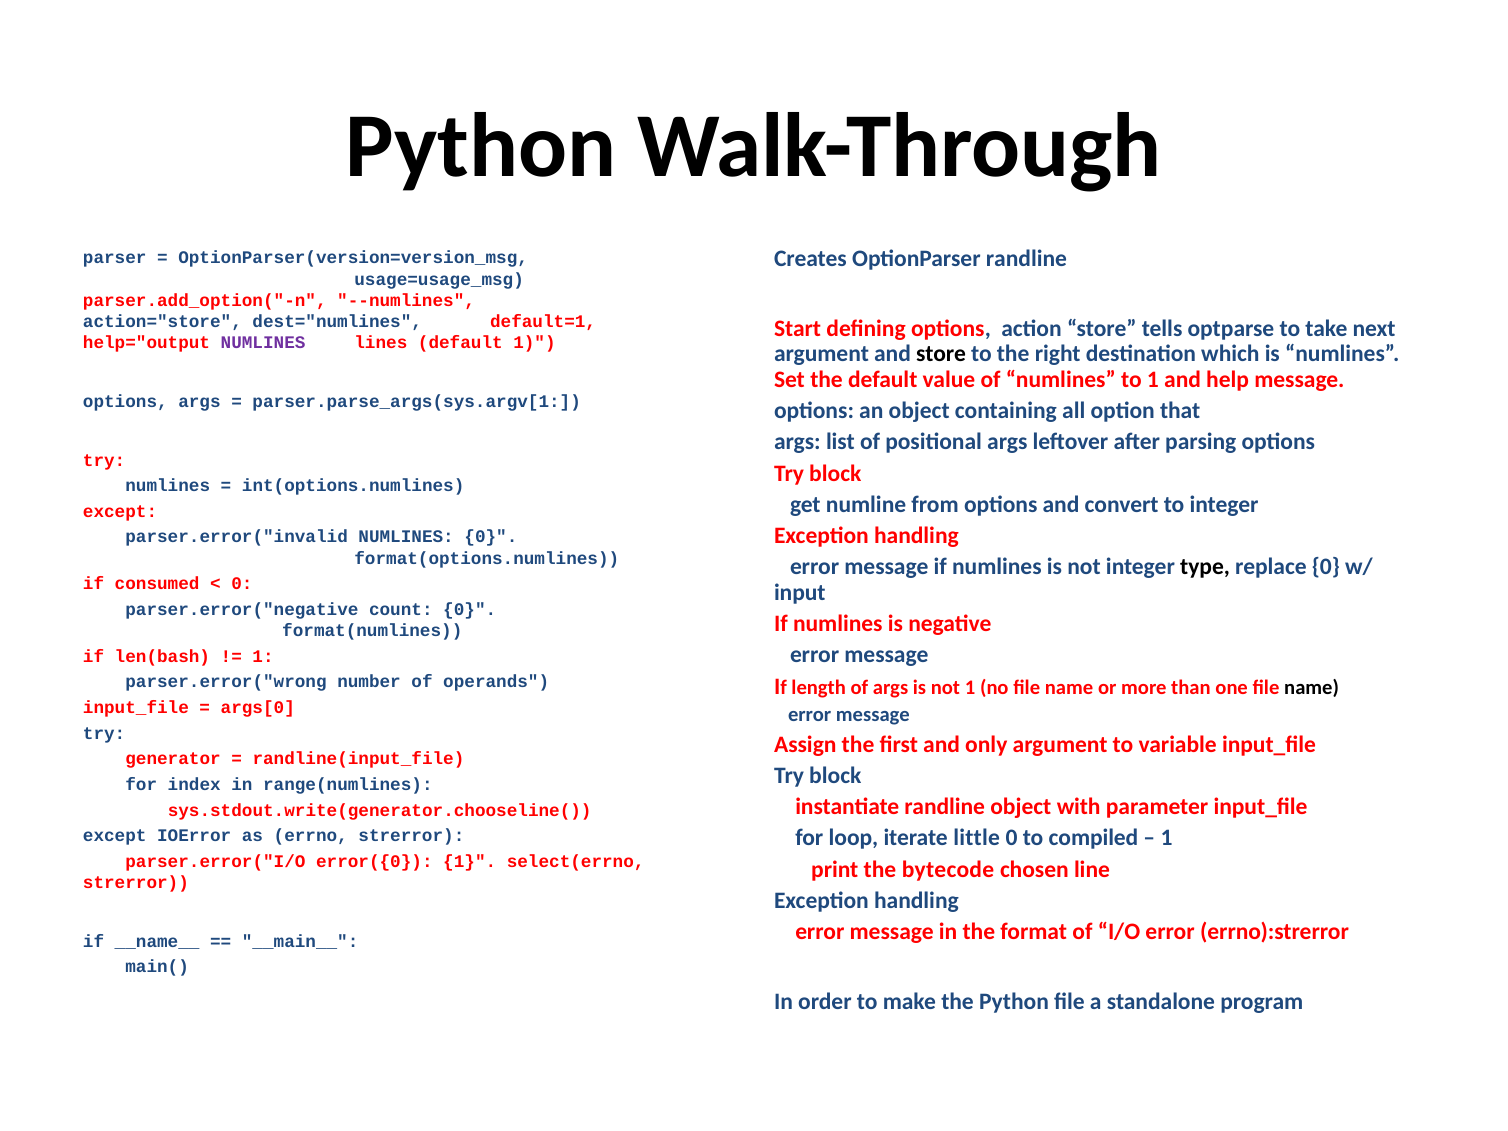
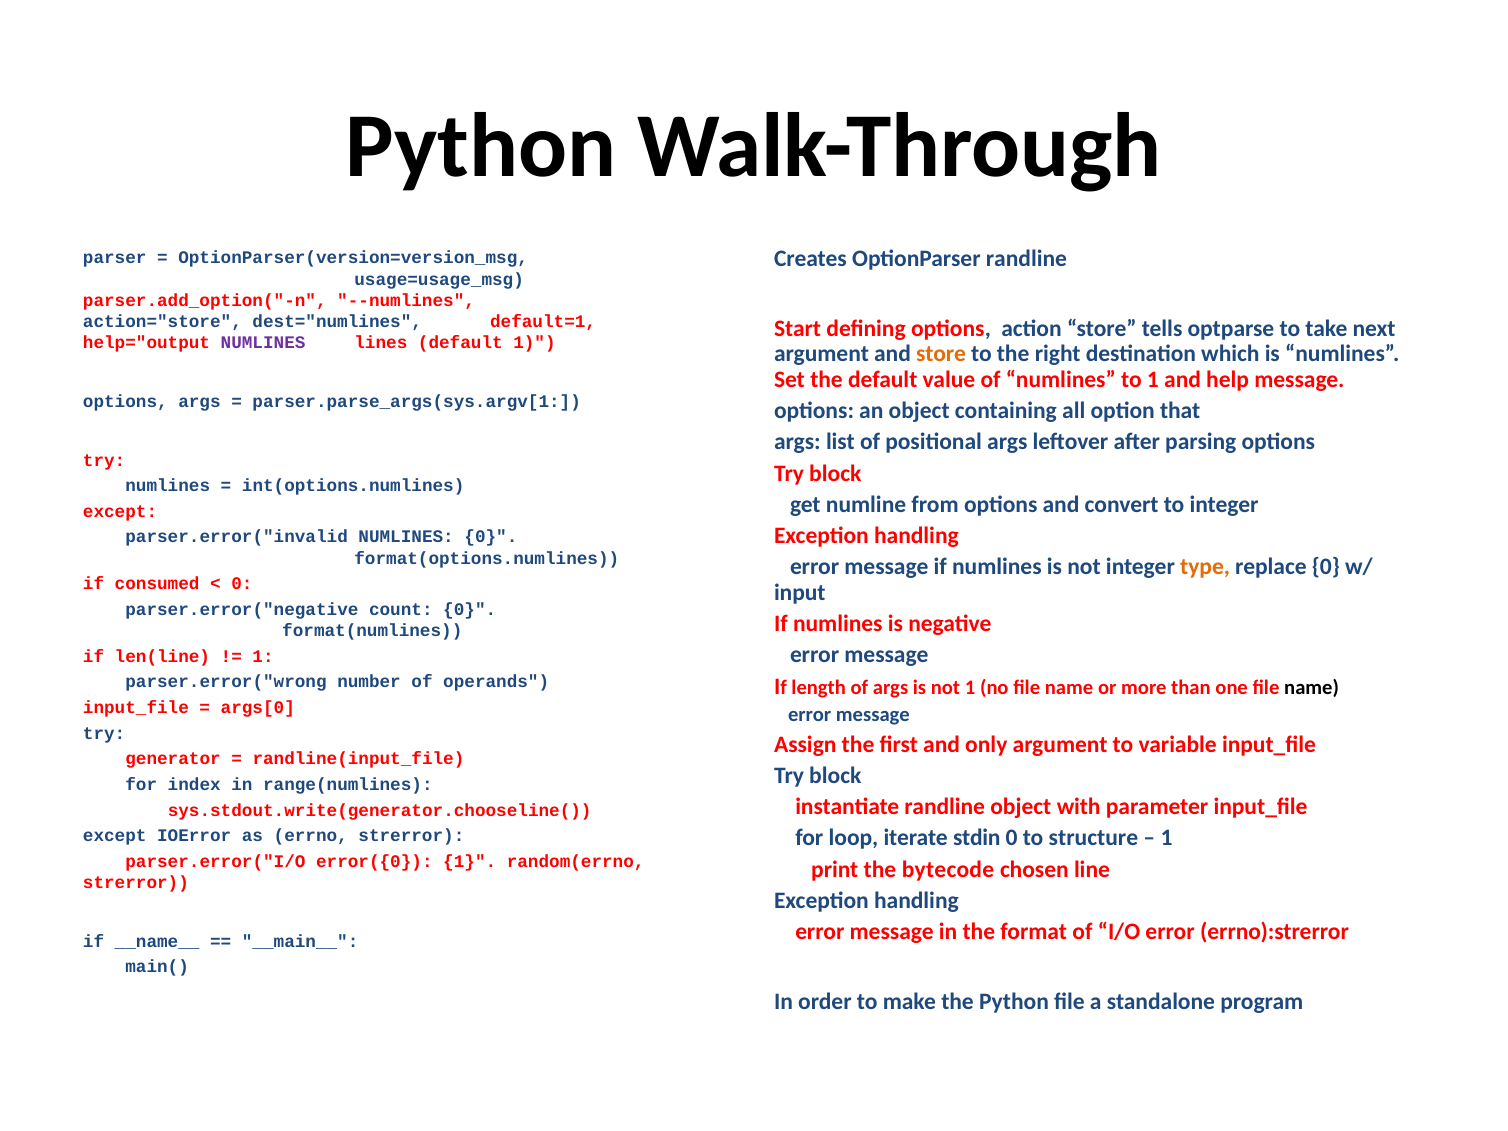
store at (941, 354) colour: black -> orange
type colour: black -> orange
len(bash: len(bash -> len(line
little: little -> stdin
compiled: compiled -> structure
select(errno: select(errno -> random(errno
